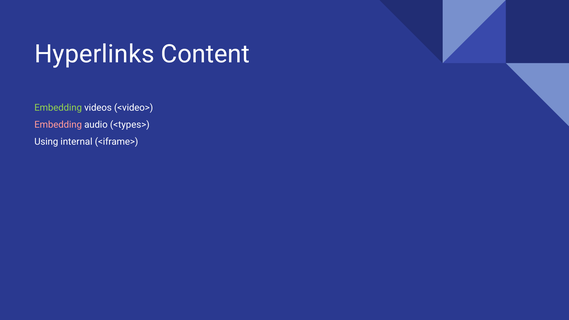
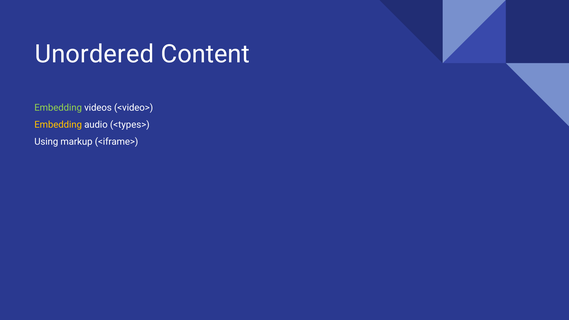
Hyperlinks: Hyperlinks -> Unordered
Embedding at (58, 125) colour: pink -> yellow
internal: internal -> markup
